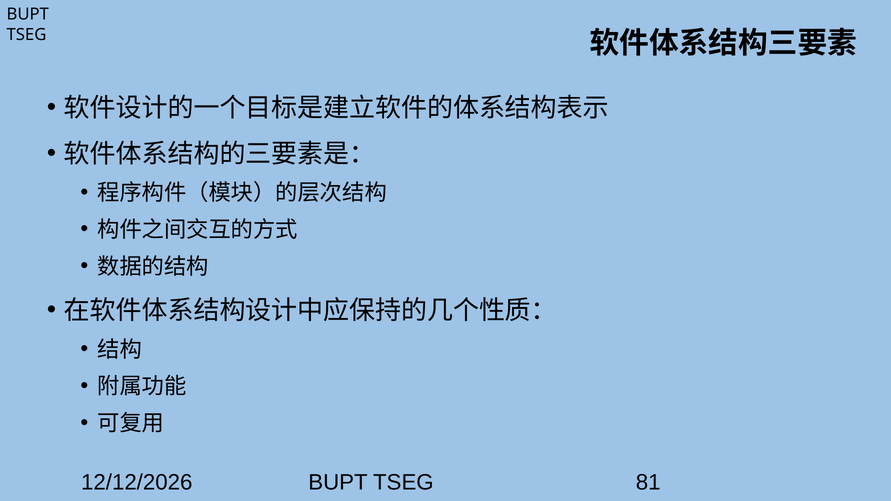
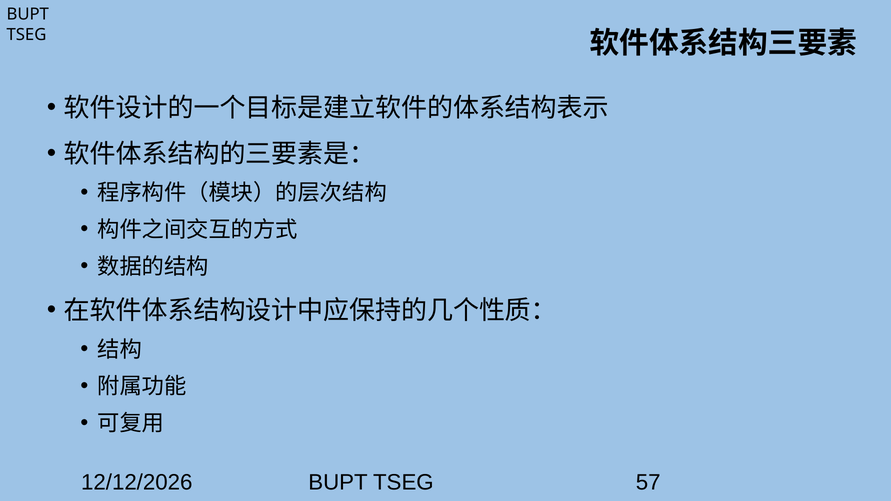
81: 81 -> 57
